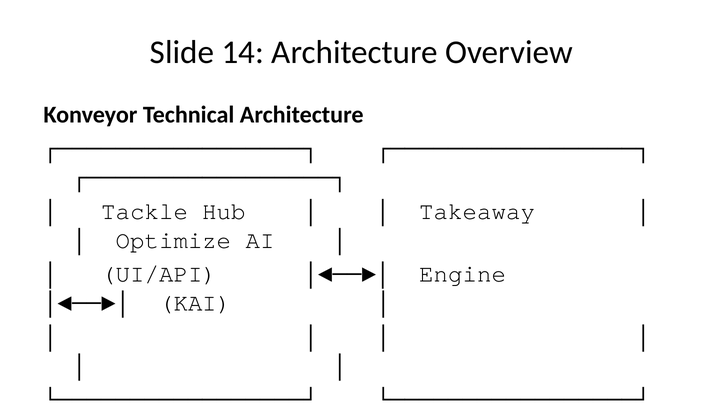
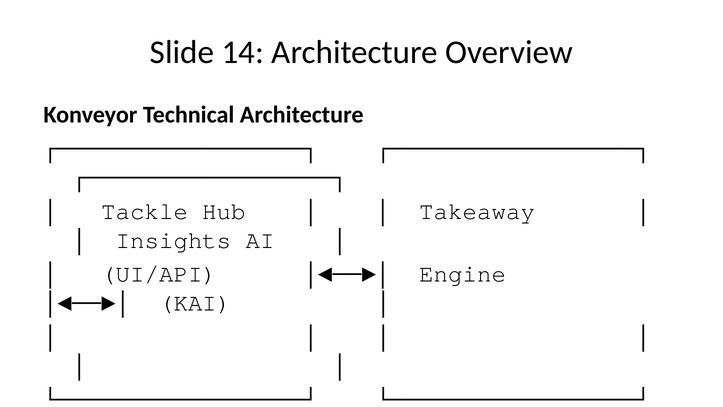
Optimize: Optimize -> Insights
